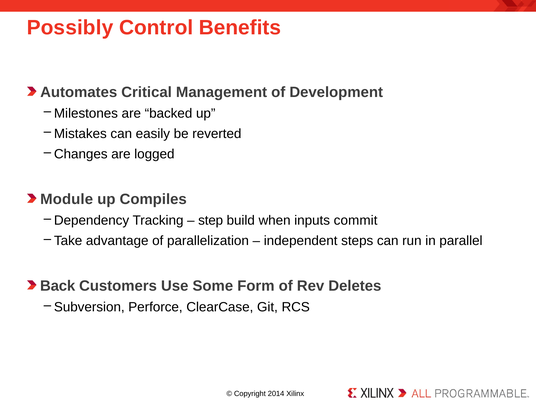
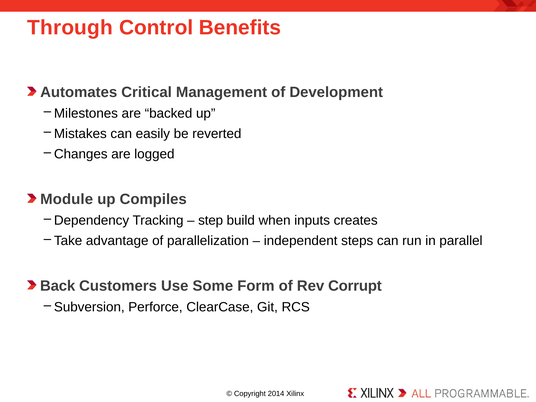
Possibly: Possibly -> Through
commit: commit -> creates
Deletes: Deletes -> Corrupt
